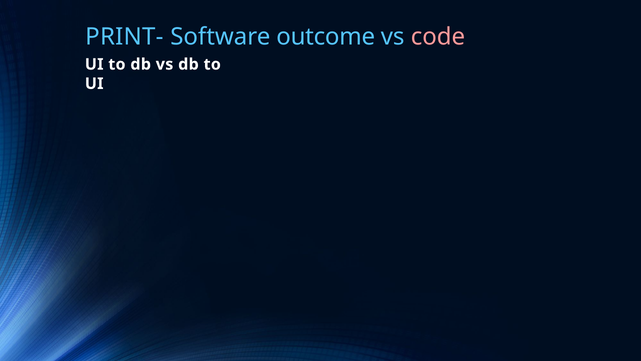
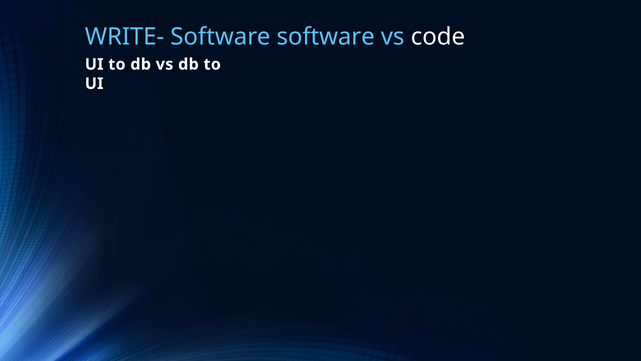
PRINT-: PRINT- -> WRITE-
Software outcome: outcome -> software
code colour: pink -> white
